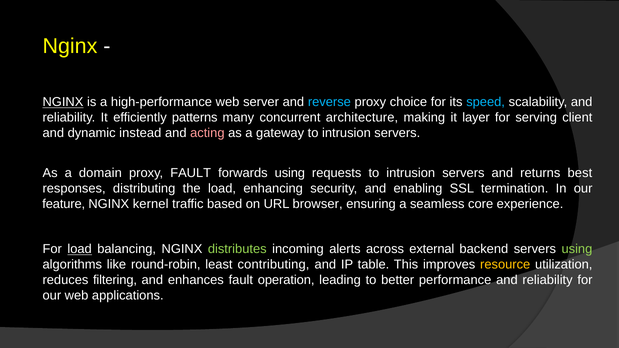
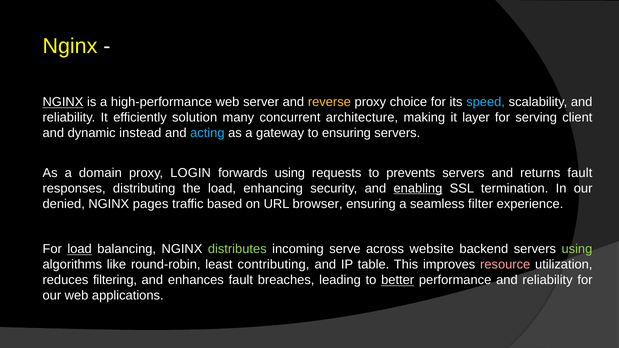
reverse colour: light blue -> yellow
patterns: patterns -> solution
acting colour: pink -> light blue
gateway to intrusion: intrusion -> ensuring
proxy FAULT: FAULT -> LOGIN
requests to intrusion: intrusion -> prevents
returns best: best -> fault
enabling underline: none -> present
feature: feature -> denied
kernel: kernel -> pages
core: core -> filter
alerts: alerts -> serve
external: external -> website
resource colour: yellow -> pink
operation: operation -> breaches
better underline: none -> present
